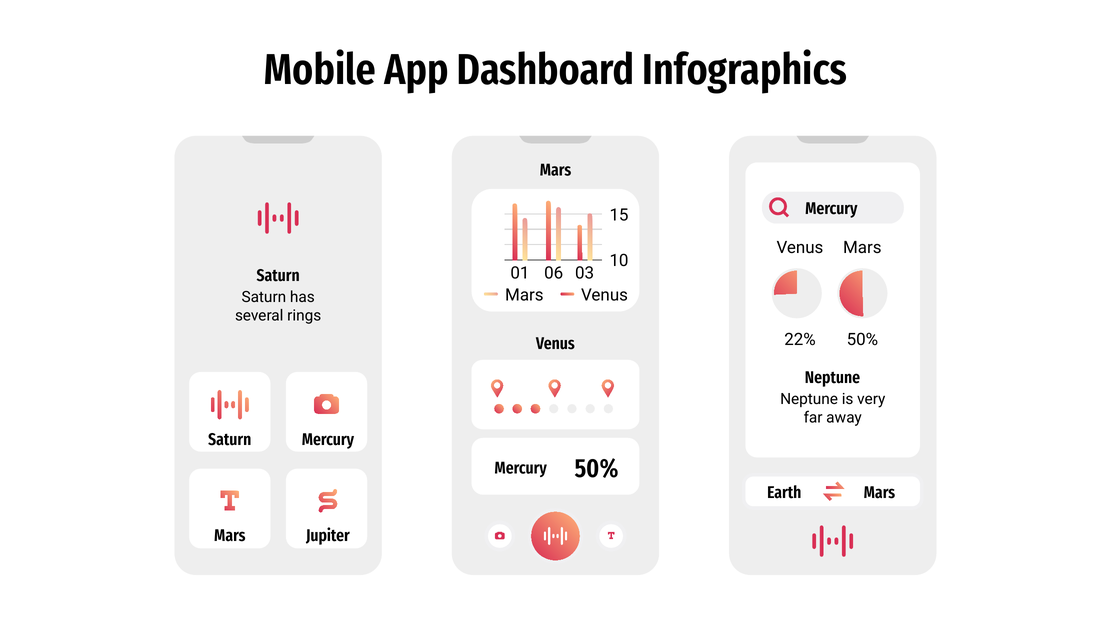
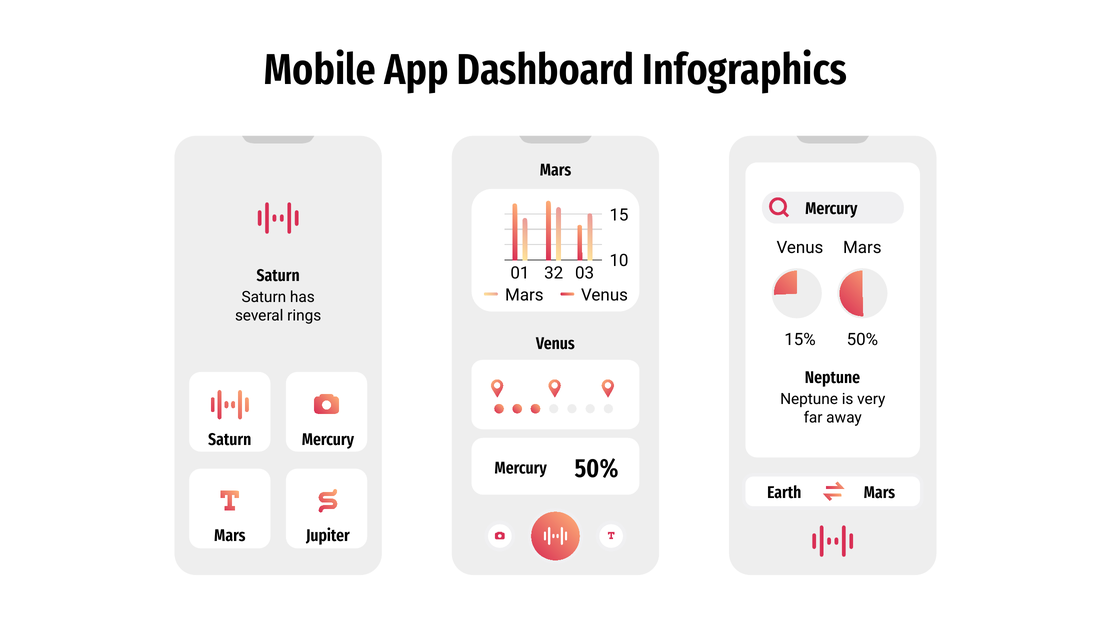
06: 06 -> 32
22%: 22% -> 15%
